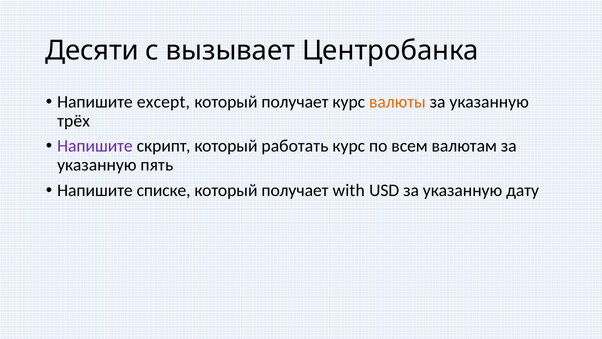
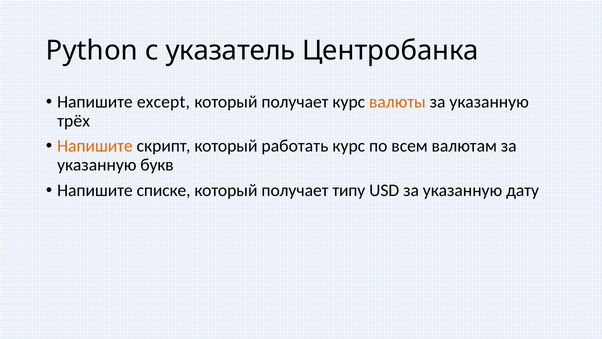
Десяти: Десяти -> Python
вызывает: вызывает -> указатель
Напишите at (95, 146) colour: purple -> orange
пять: пять -> букв
with: with -> типу
